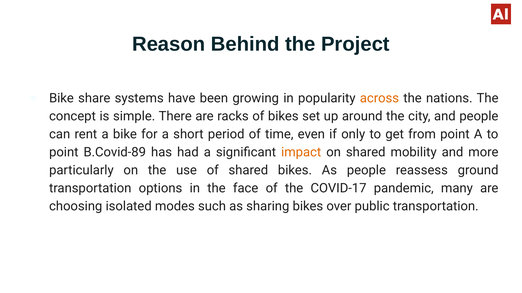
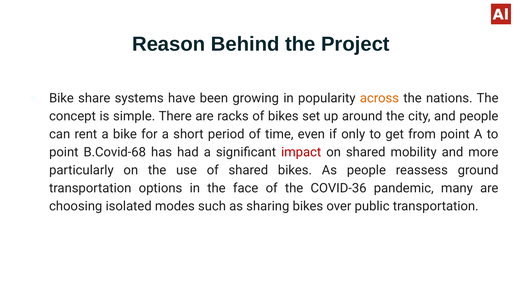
B.Covid-89: B.Covid-89 -> B.Covid-68
impact colour: orange -> red
COVID-17: COVID-17 -> COVID-36
